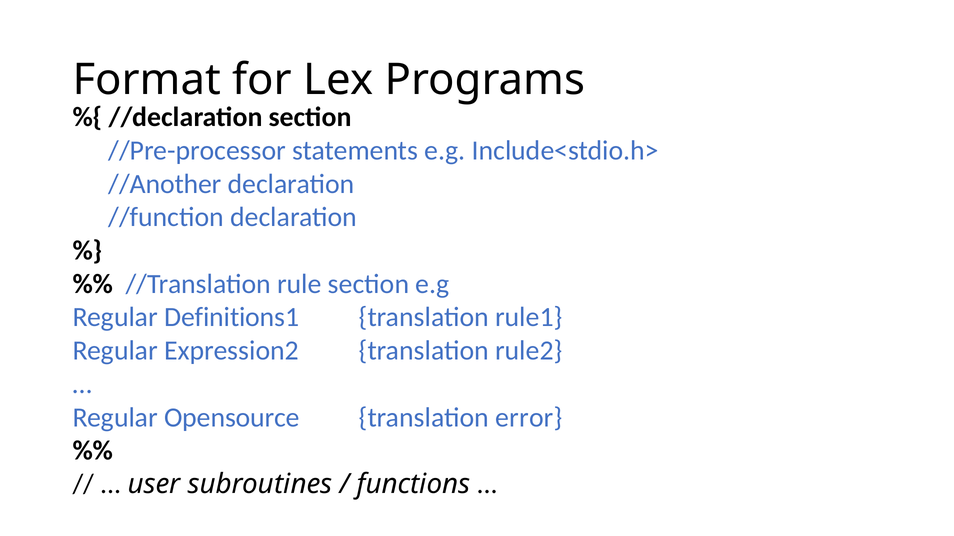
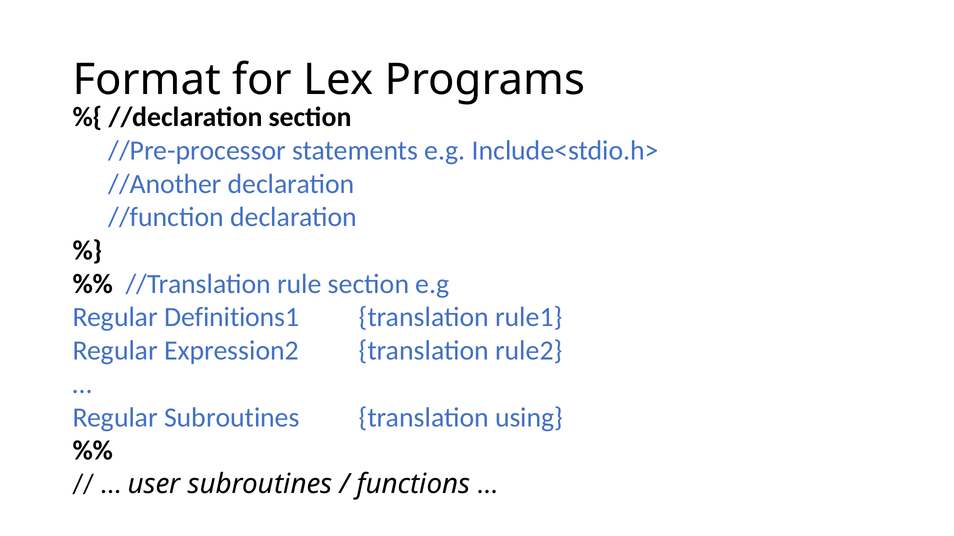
Regular Opensource: Opensource -> Subroutines
error: error -> using
